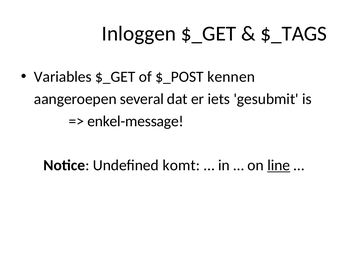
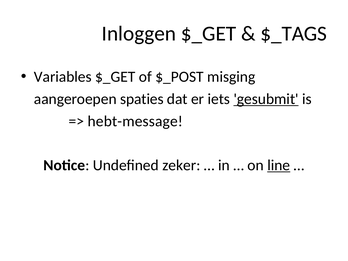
kennen: kennen -> misging
several: several -> spaties
gesubmit underline: none -> present
enkel-message: enkel-message -> hebt-message
komt: komt -> zeker
